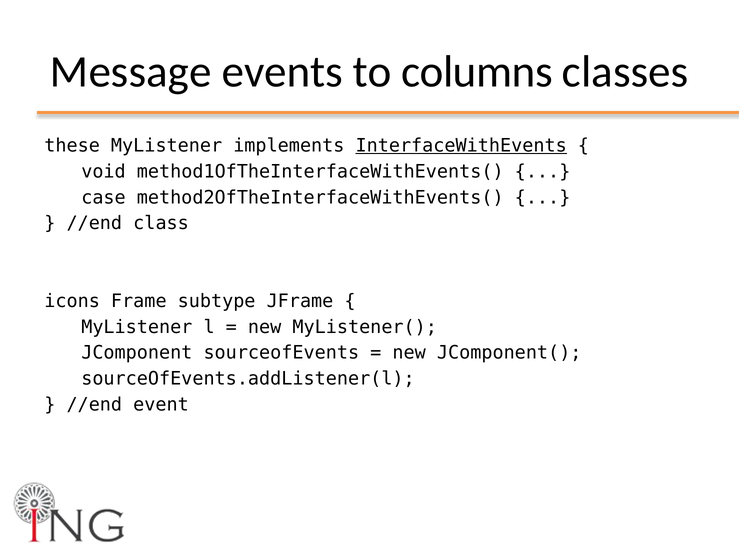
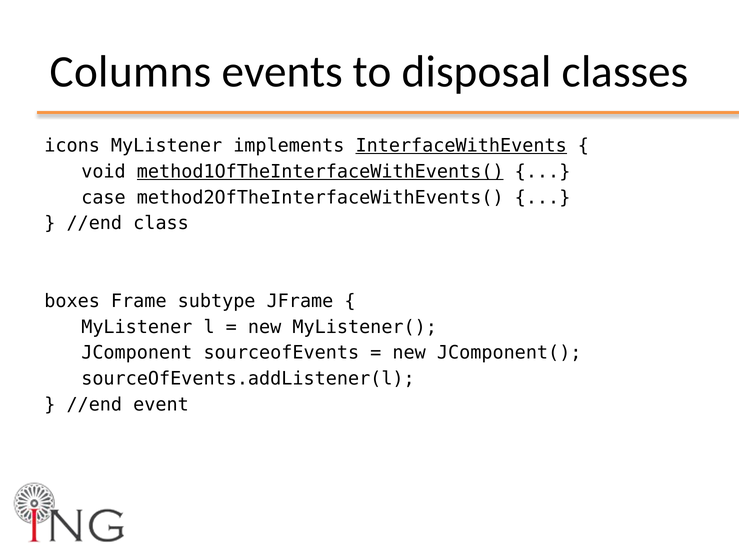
Message: Message -> Columns
columns: columns -> disposal
these: these -> icons
method1OfTheInterfaceWithEvents( underline: none -> present
icons: icons -> boxes
